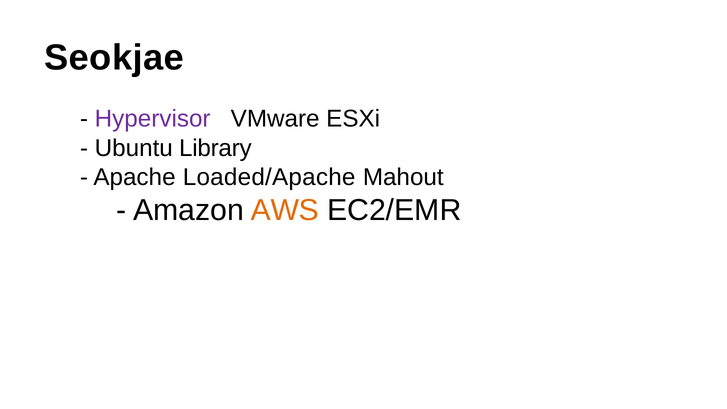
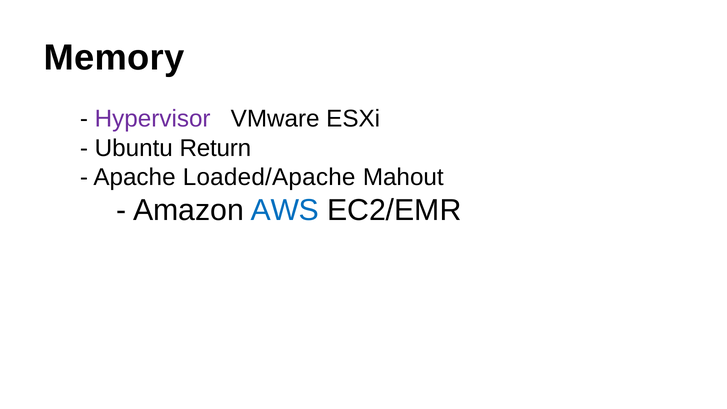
Seokjae: Seokjae -> Memory
Library: Library -> Return
AWS colour: orange -> blue
